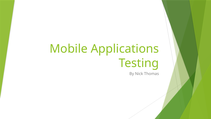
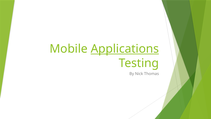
Applications underline: none -> present
